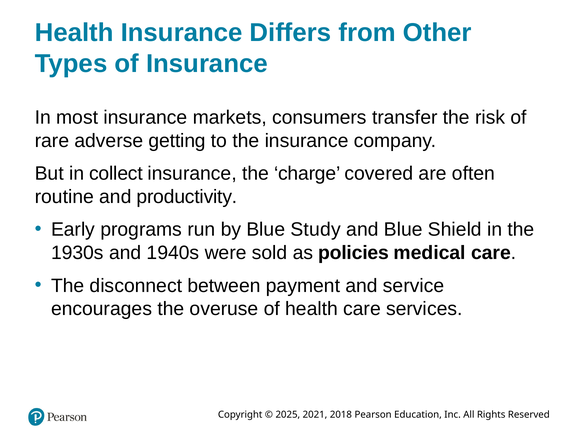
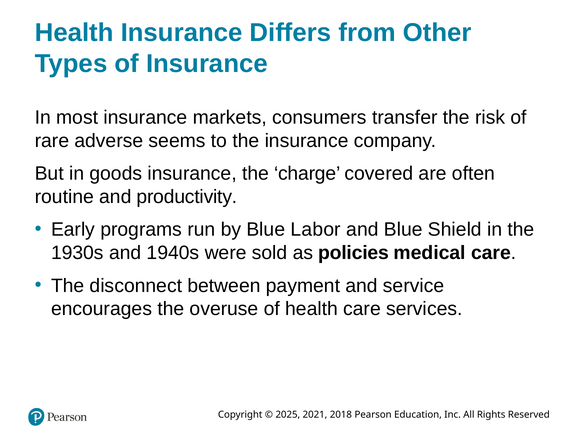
getting: getting -> seems
collect: collect -> goods
Study: Study -> Labor
